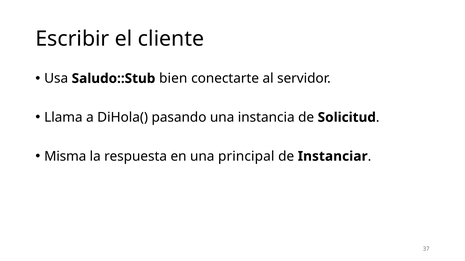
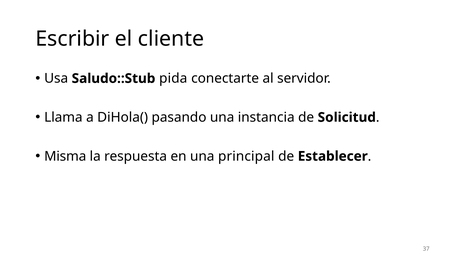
bien: bien -> pida
Instanciar: Instanciar -> Establecer
